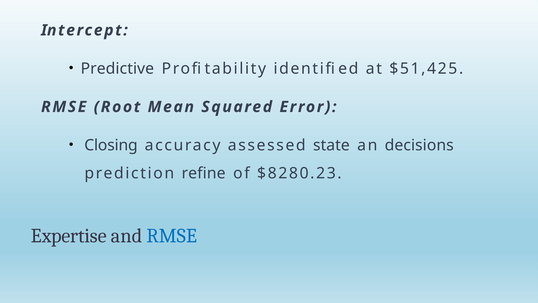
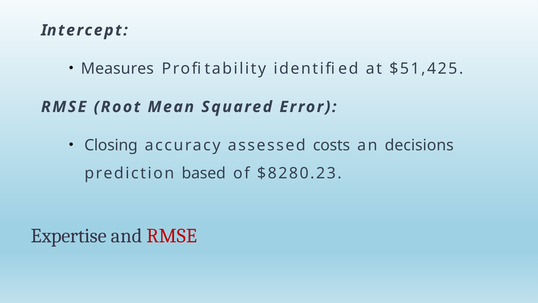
Predictive: Predictive -> Measures
state: state -> costs
refine: refine -> based
RMSE at (172, 236) colour: blue -> red
